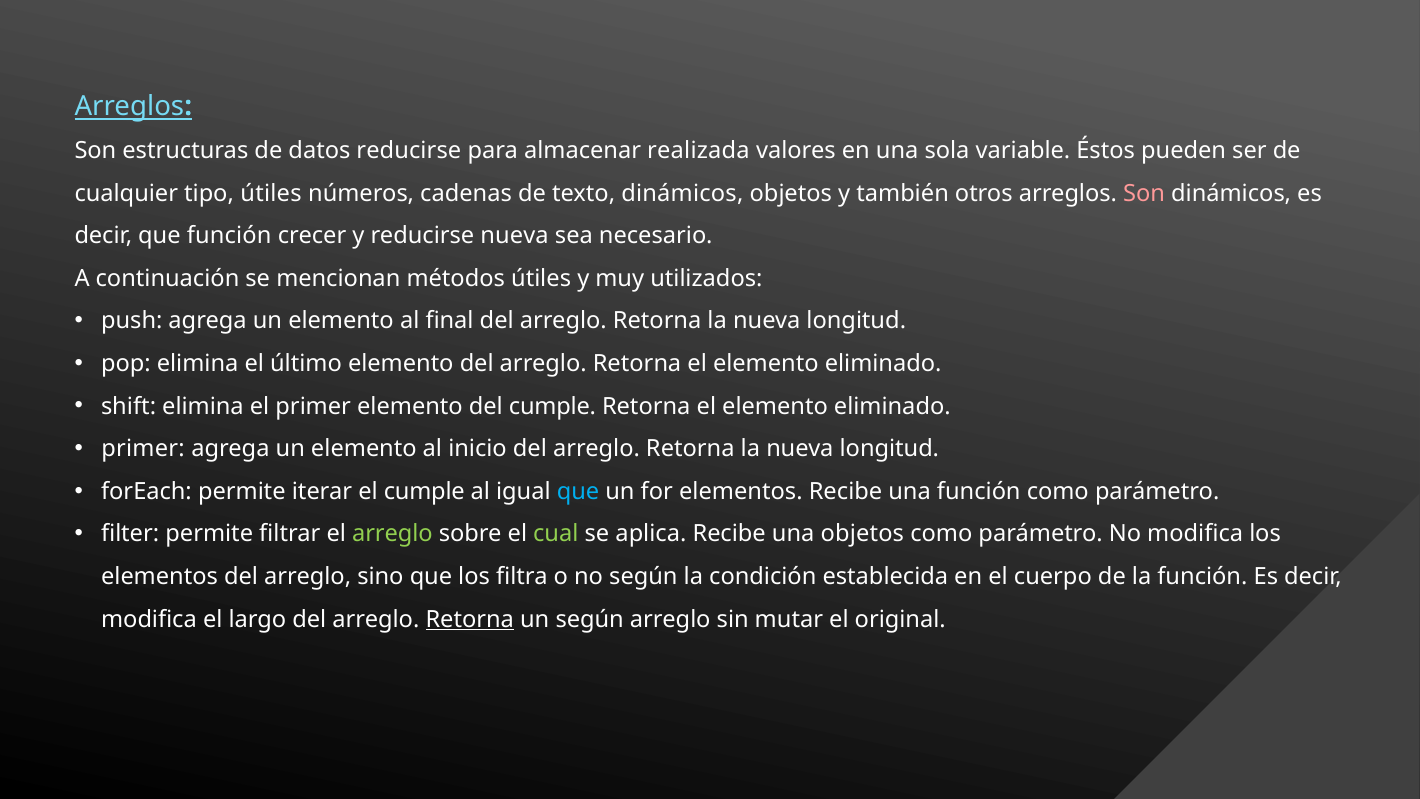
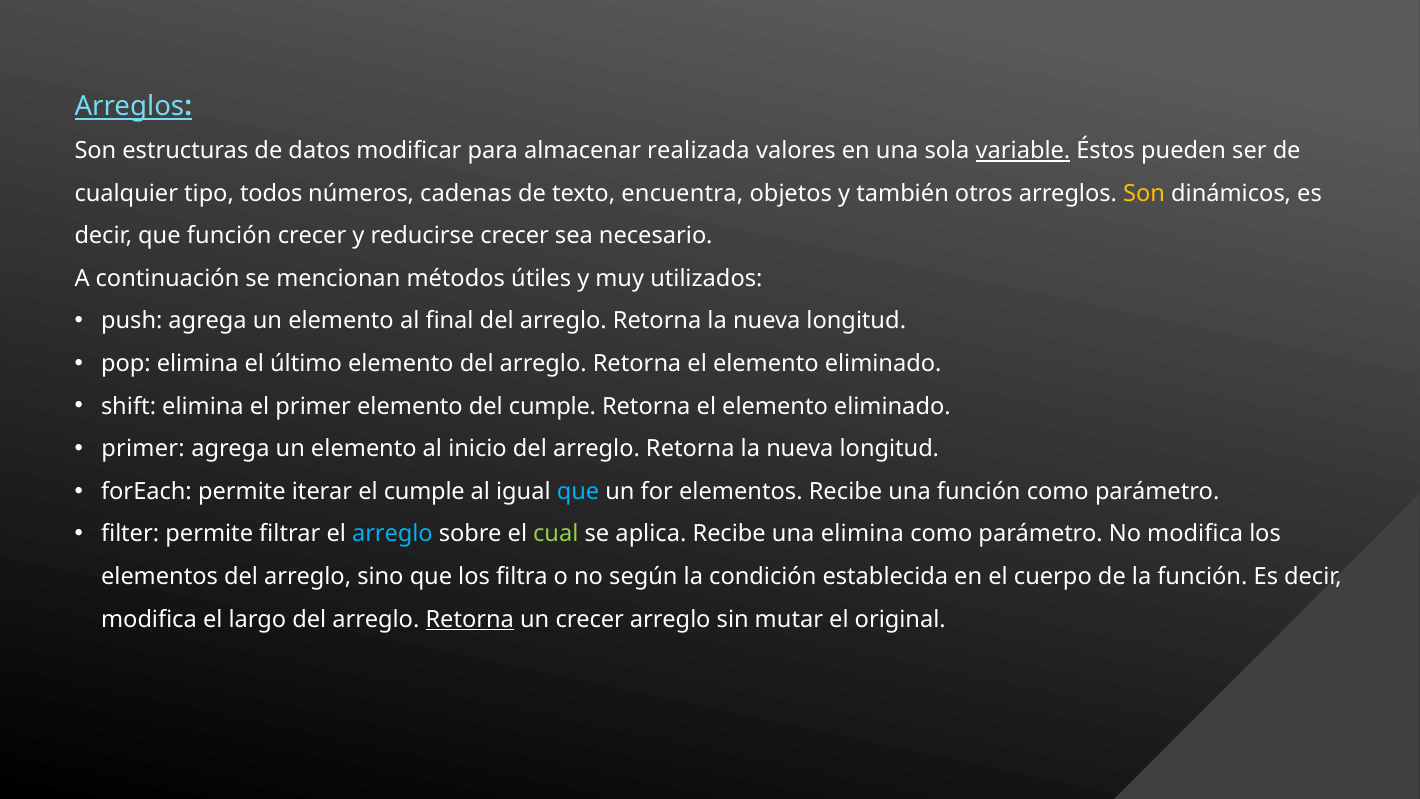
datos reducirse: reducirse -> modificar
variable underline: none -> present
tipo útiles: útiles -> todos
texto dinámicos: dinámicos -> encuentra
Son at (1144, 193) colour: pink -> yellow
reducirse nueva: nueva -> crecer
arreglo at (392, 534) colour: light green -> light blue
una objetos: objetos -> elimina
un según: según -> crecer
